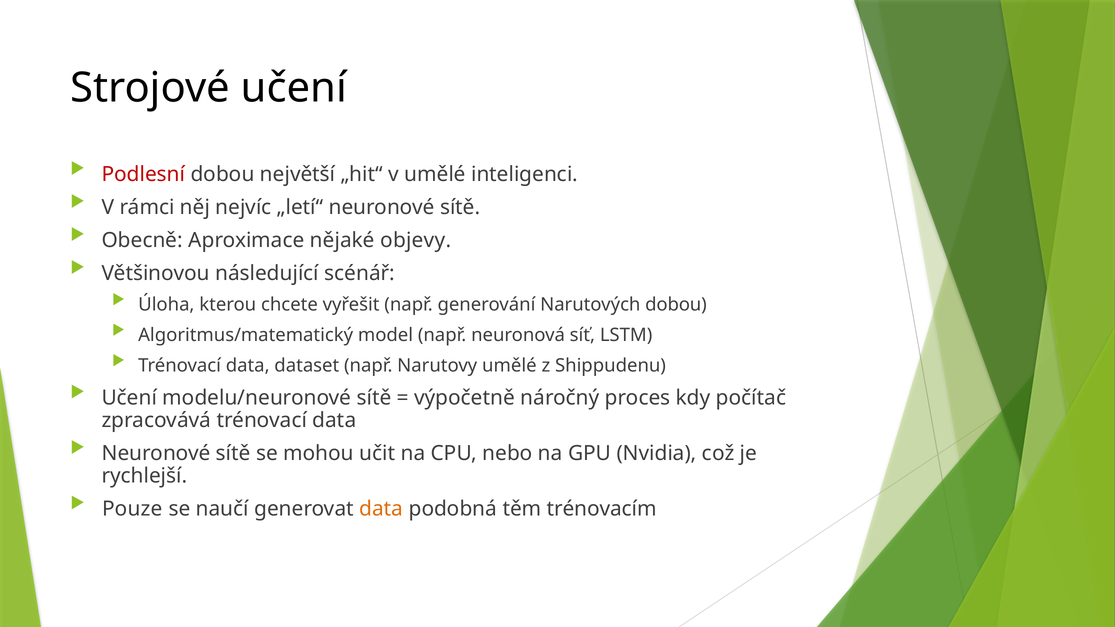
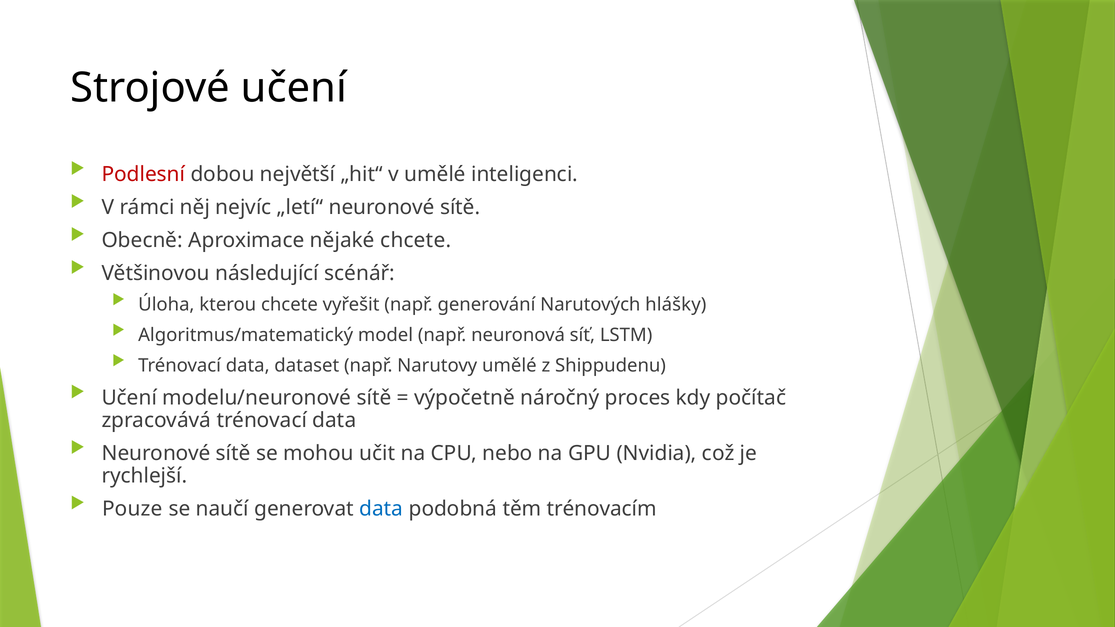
nějaké objevy: objevy -> chcete
Narutových dobou: dobou -> hlášky
data at (381, 509) colour: orange -> blue
